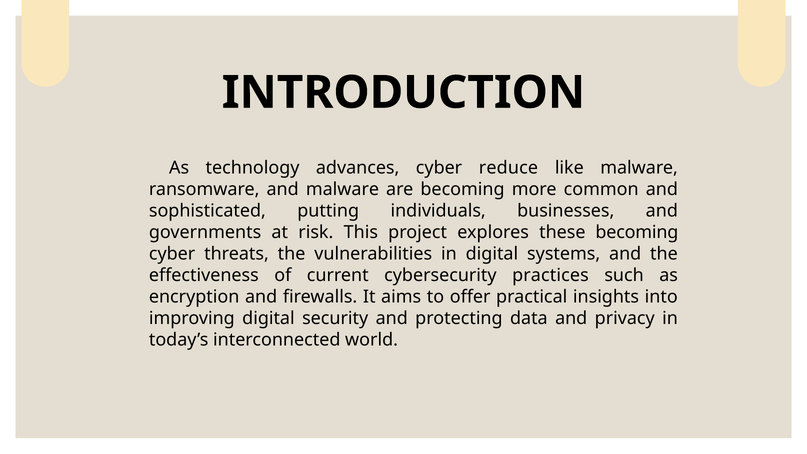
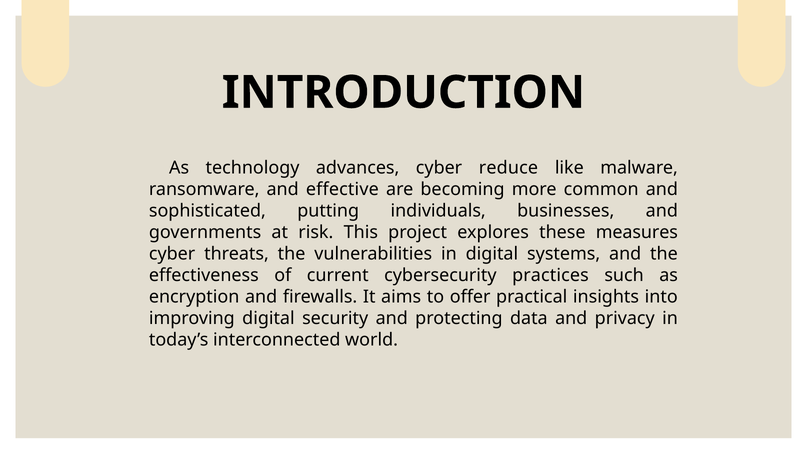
and malware: malware -> effective
these becoming: becoming -> measures
